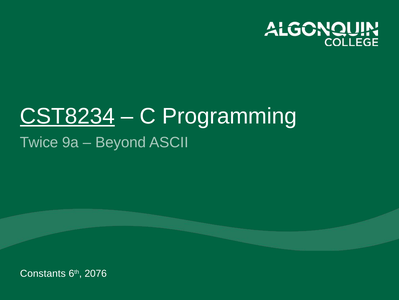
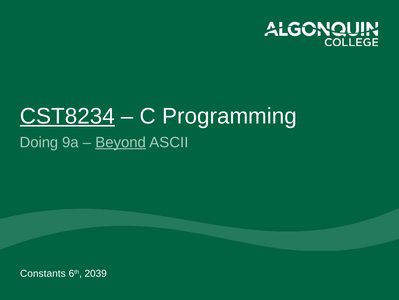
Twice: Twice -> Doing
Beyond underline: none -> present
2076: 2076 -> 2039
